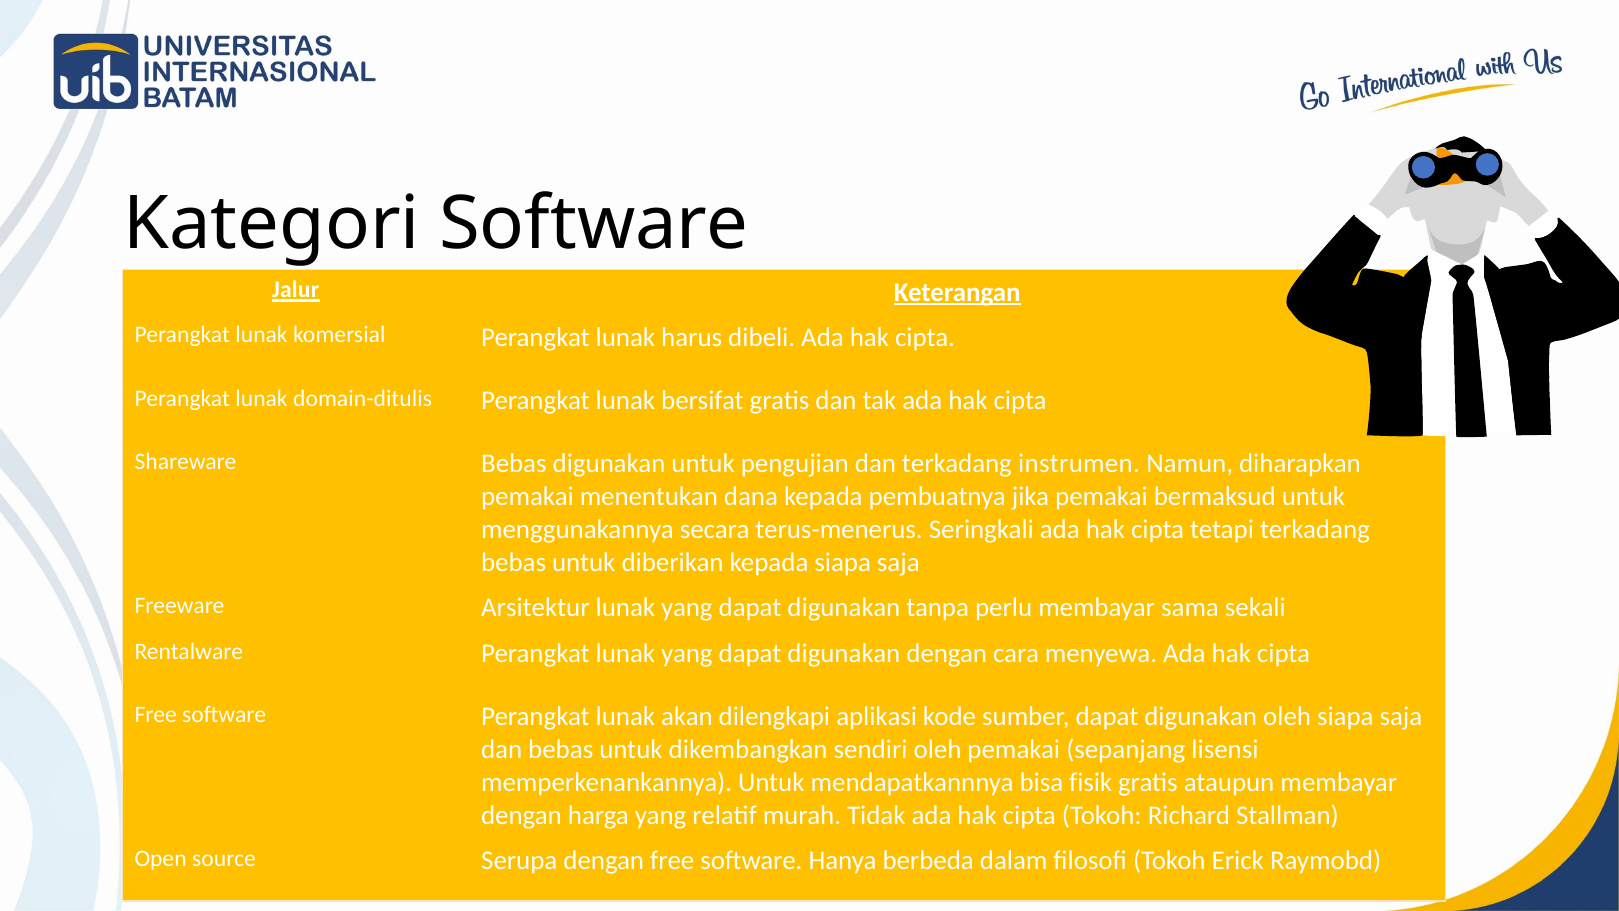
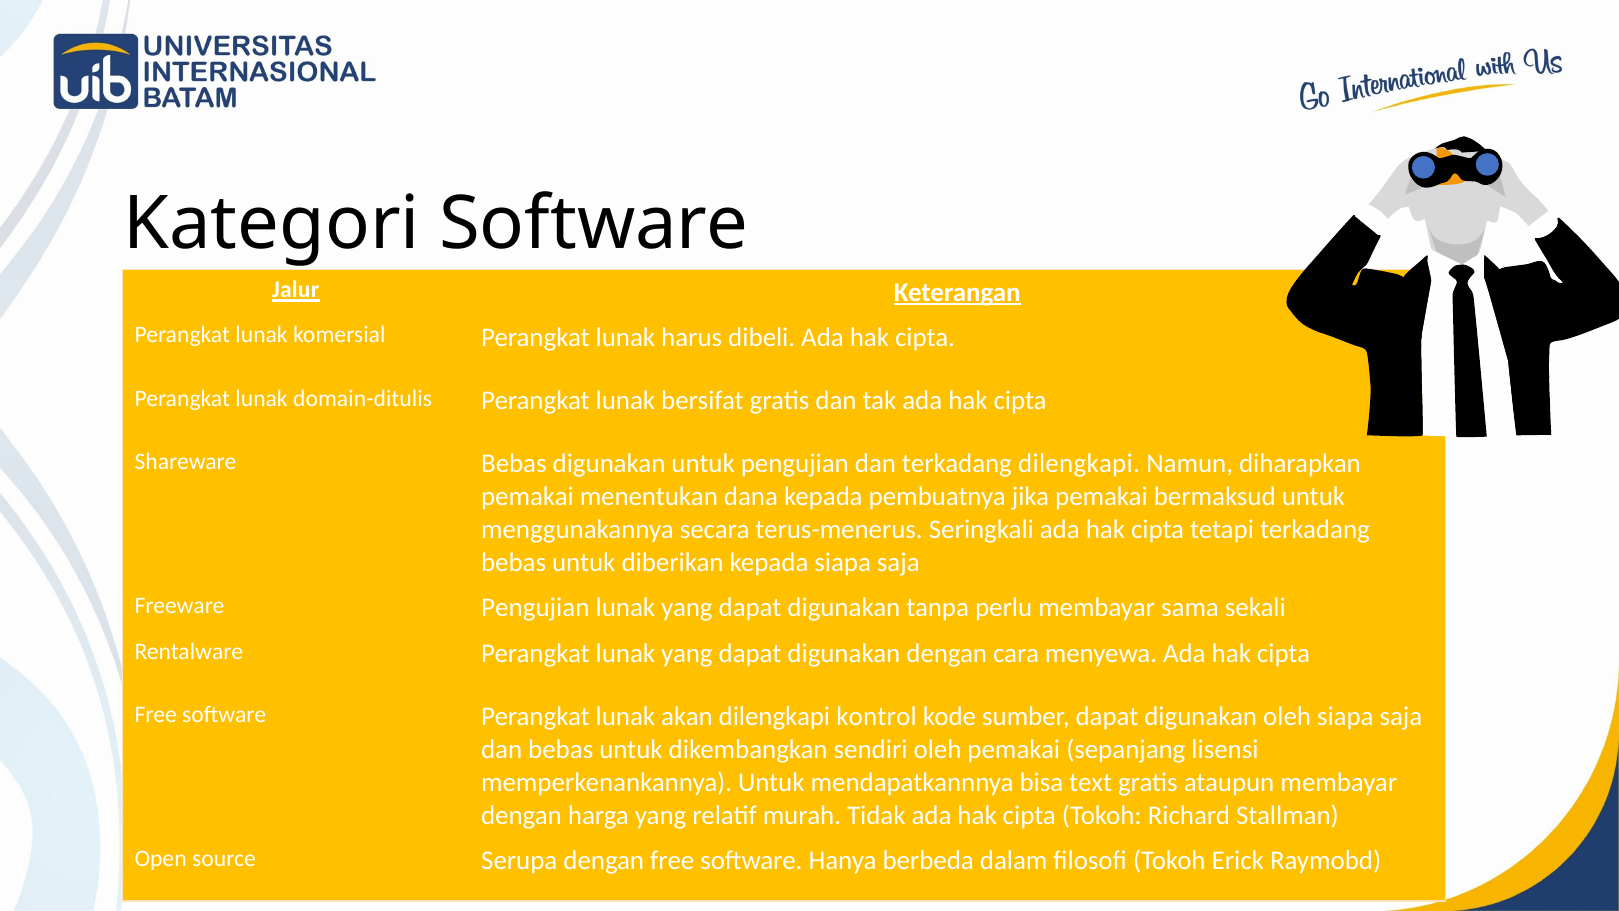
terkadang instrumen: instrumen -> dilengkapi
Freeware Arsitektur: Arsitektur -> Pengujian
aplikasi: aplikasi -> kontrol
fisik: fisik -> text
